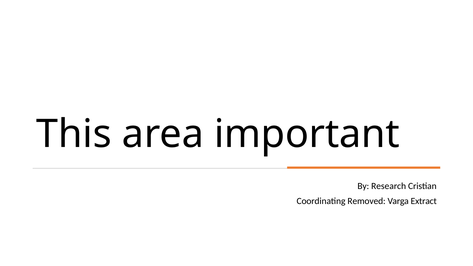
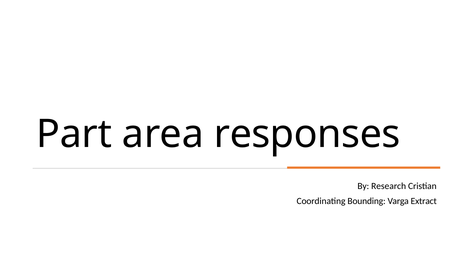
This: This -> Part
important: important -> responses
Removed: Removed -> Bounding
